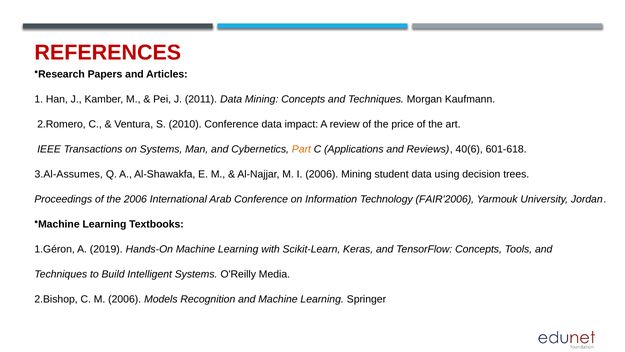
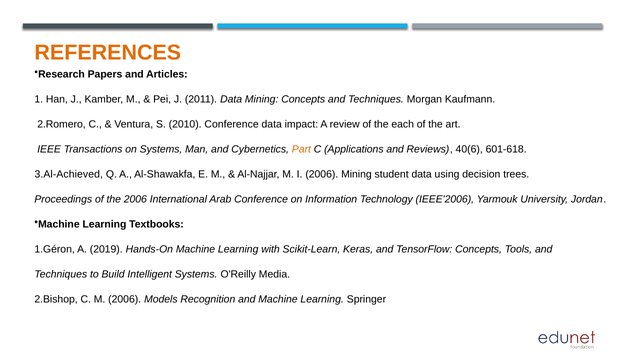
REFERENCES colour: red -> orange
price: price -> each
3.Al-Assumes: 3.Al-Assumes -> 3.Al-Achieved
FAIR'2006: FAIR'2006 -> IEEE'2006
